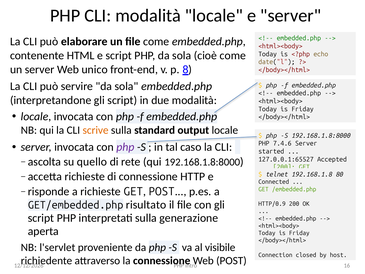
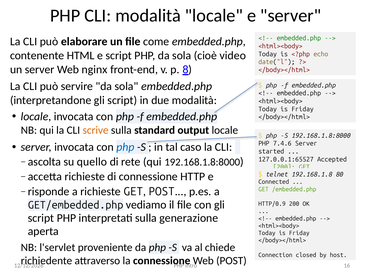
cioè come: come -> video
unico: unico -> nginx
php at (125, 147) colour: purple -> blue
risultato: risultato -> vediamo
visibile: visibile -> chiede
